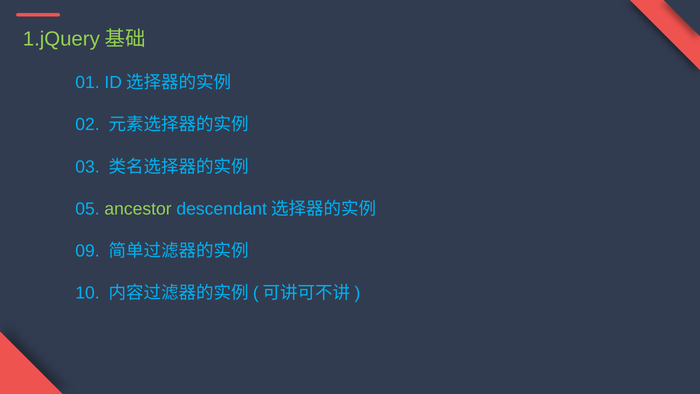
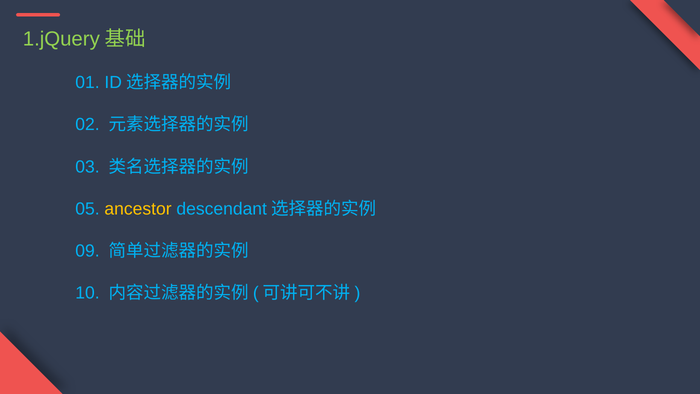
ancestor colour: light green -> yellow
